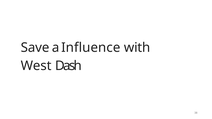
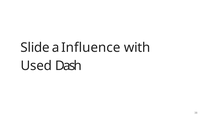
Save: Save -> Slide
West: West -> Used
